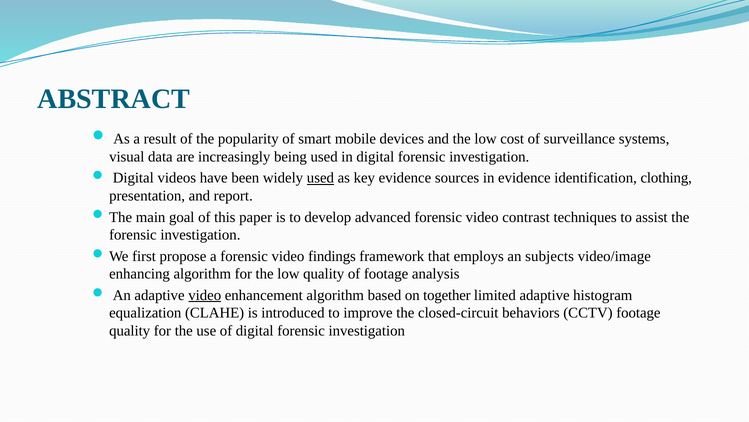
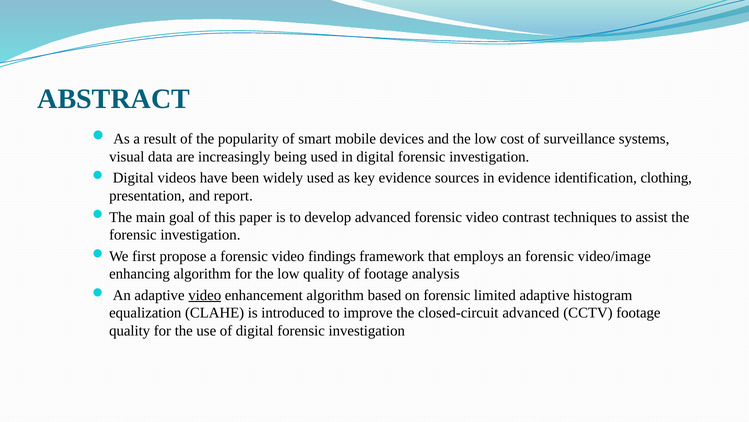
used at (320, 178) underline: present -> none
an subjects: subjects -> forensic
on together: together -> forensic
closed-circuit behaviors: behaviors -> advanced
